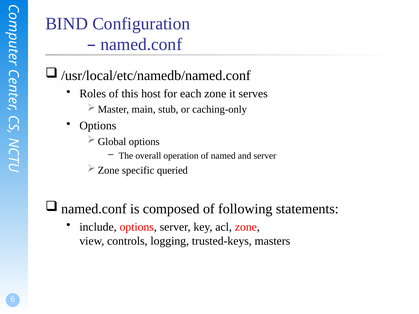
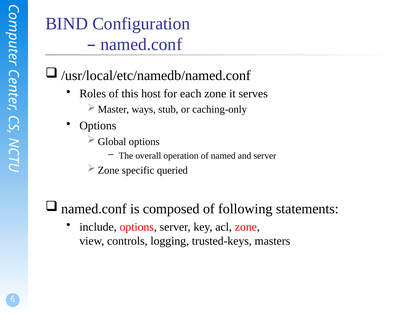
main: main -> ways
